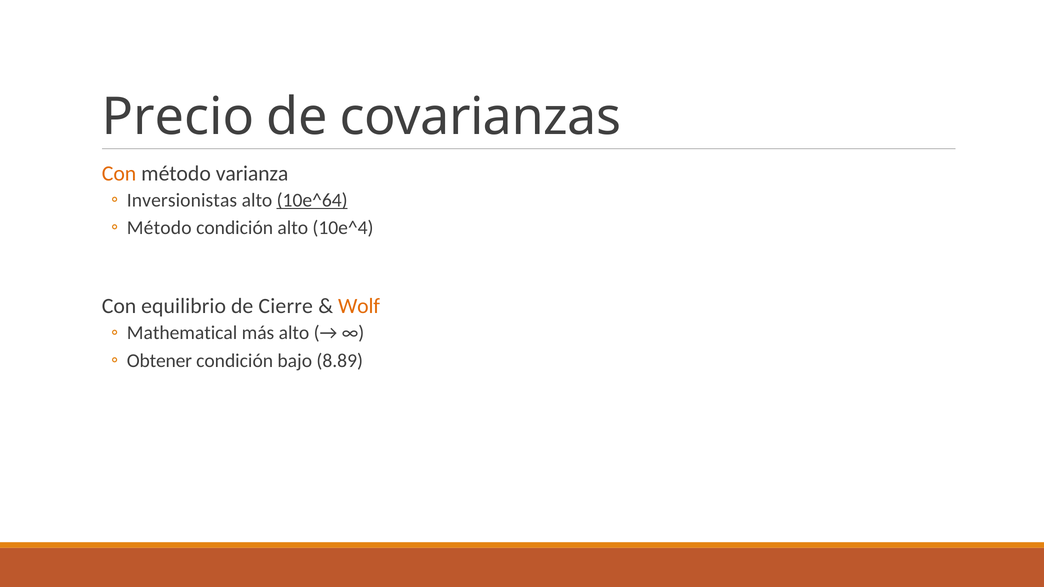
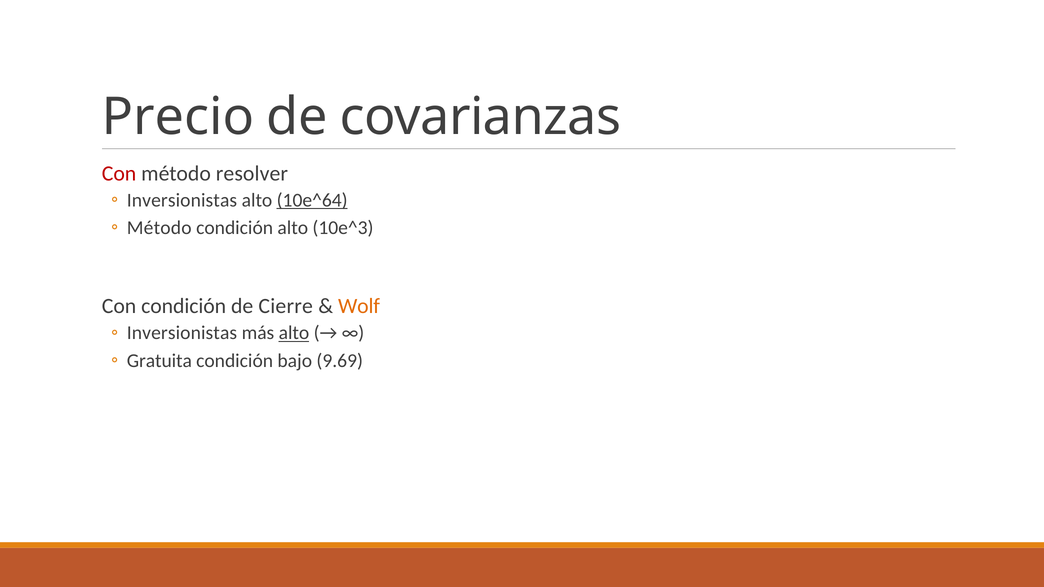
Con at (119, 174) colour: orange -> red
varianza: varianza -> resolver
10e^4: 10e^4 -> 10e^3
Con equilibrio: equilibrio -> condición
Mathematical at (182, 333): Mathematical -> Inversionistas
alto at (294, 333) underline: none -> present
Obtener: Obtener -> Gratuita
8.89: 8.89 -> 9.69
